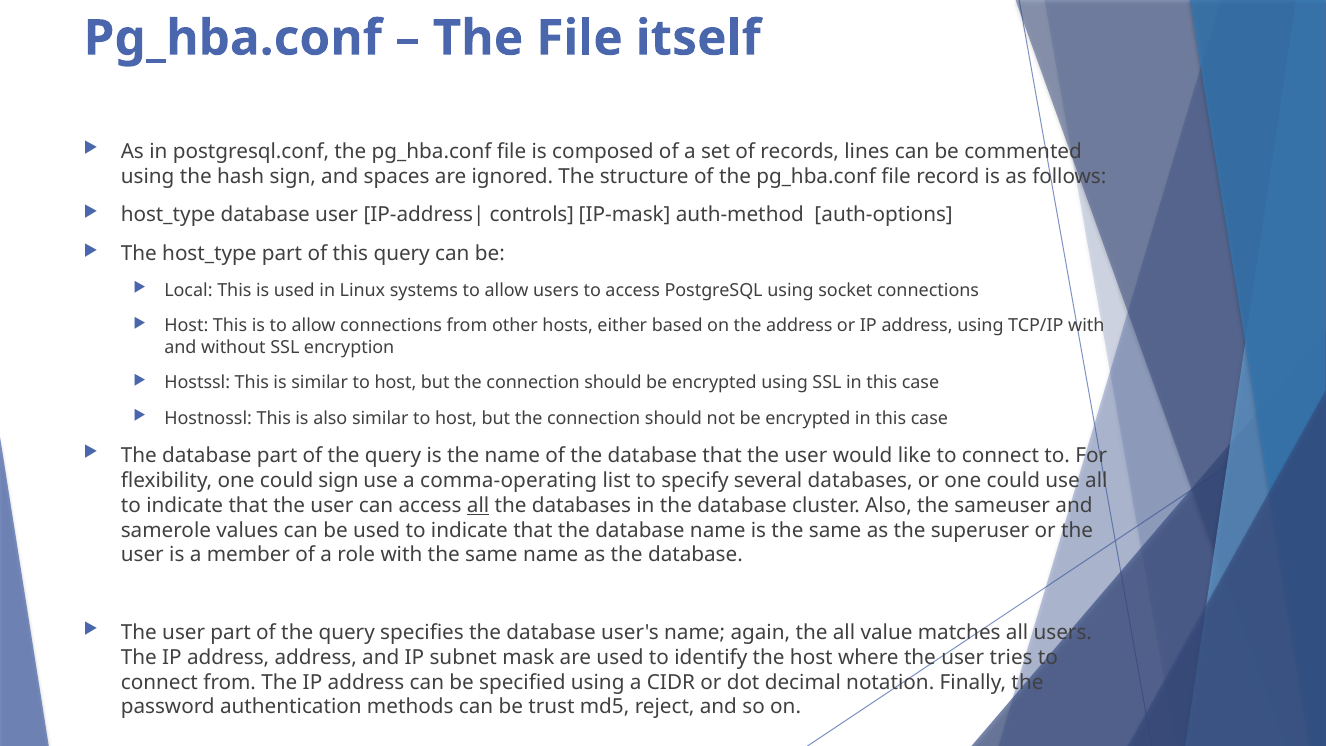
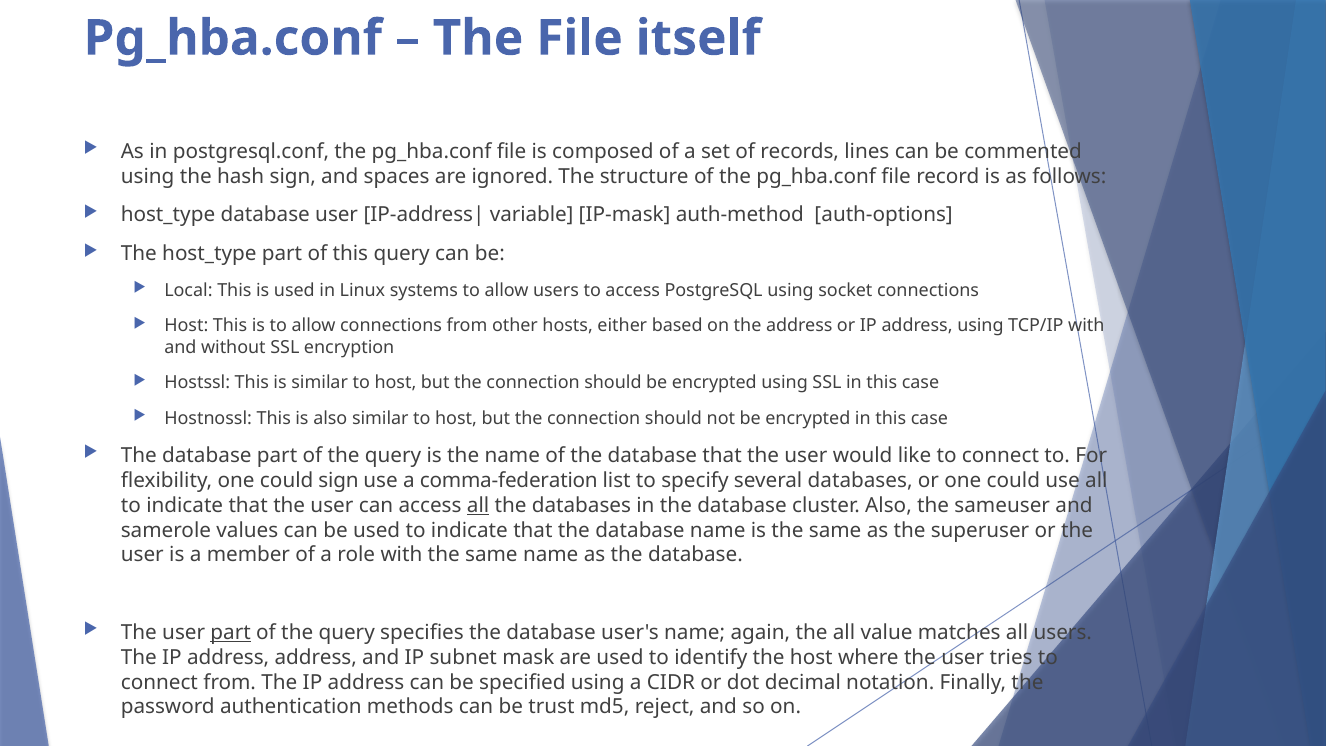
controls: controls -> variable
comma-operating: comma-operating -> comma-federation
part at (231, 632) underline: none -> present
